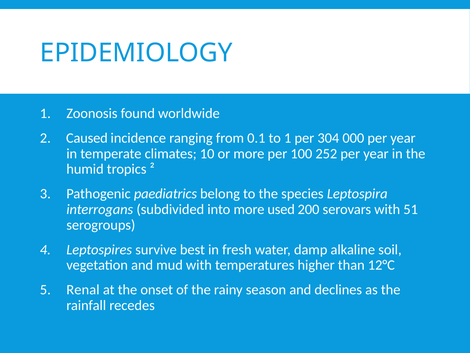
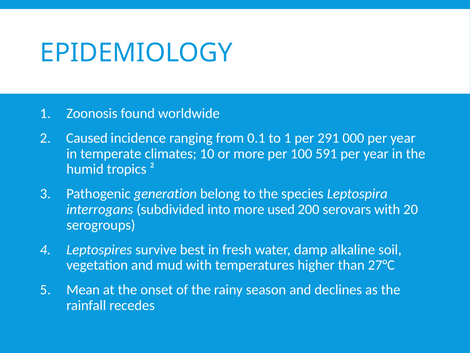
304: 304 -> 291
252: 252 -> 591
paediatrics: paediatrics -> generation
51: 51 -> 20
12°C: 12°C -> 27°C
Renal: Renal -> Mean
